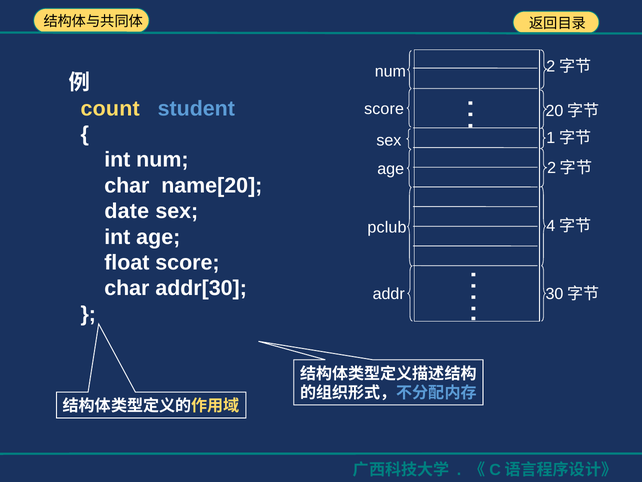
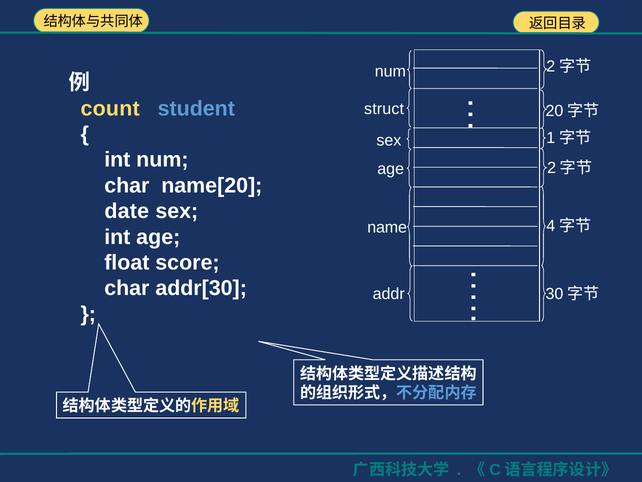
score at (384, 109): score -> struct
pclub: pclub -> name
